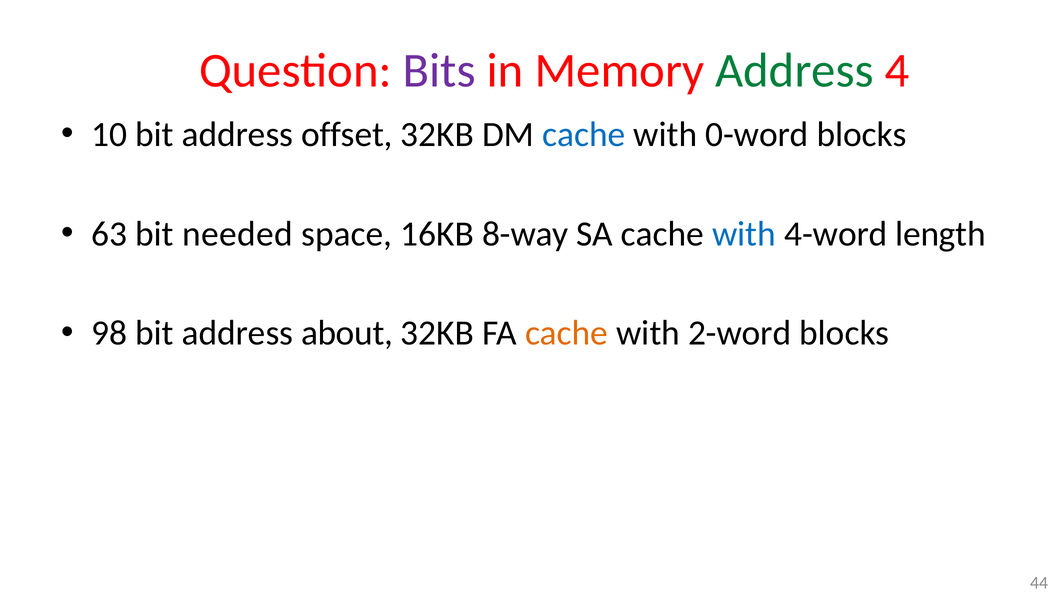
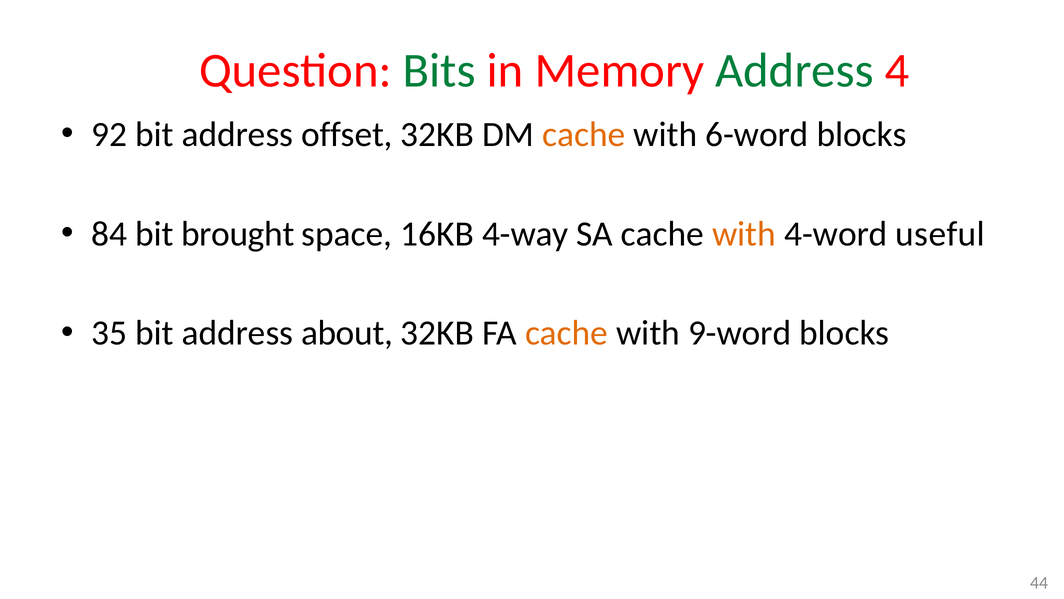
Bits colour: purple -> green
10: 10 -> 92
cache at (584, 134) colour: blue -> orange
0-word: 0-word -> 6-word
63: 63 -> 84
needed: needed -> brought
8-way: 8-way -> 4-way
with at (744, 234) colour: blue -> orange
length: length -> useful
98: 98 -> 35
2-word: 2-word -> 9-word
